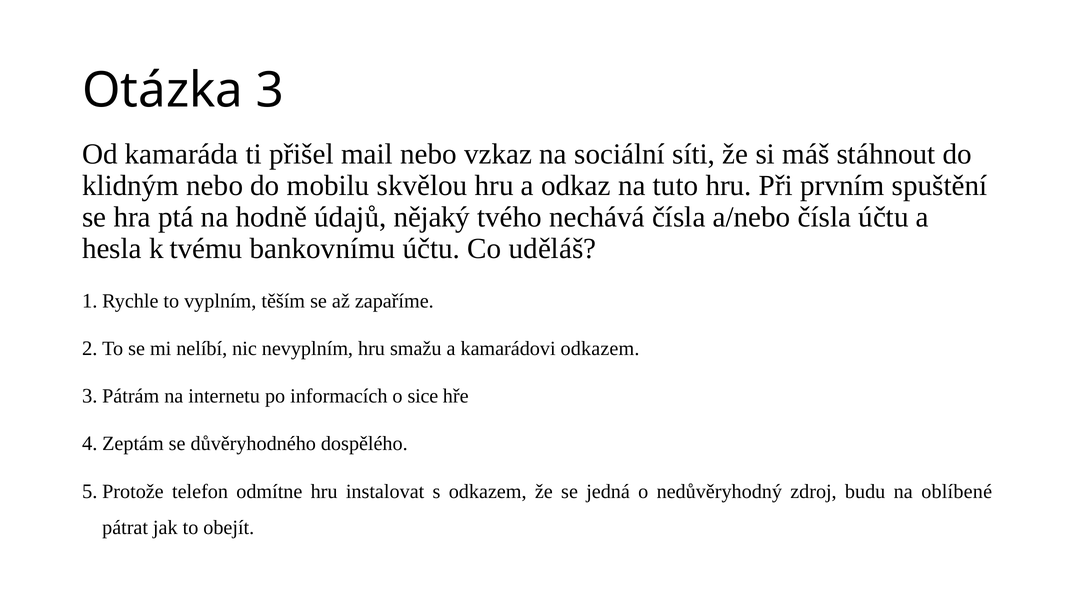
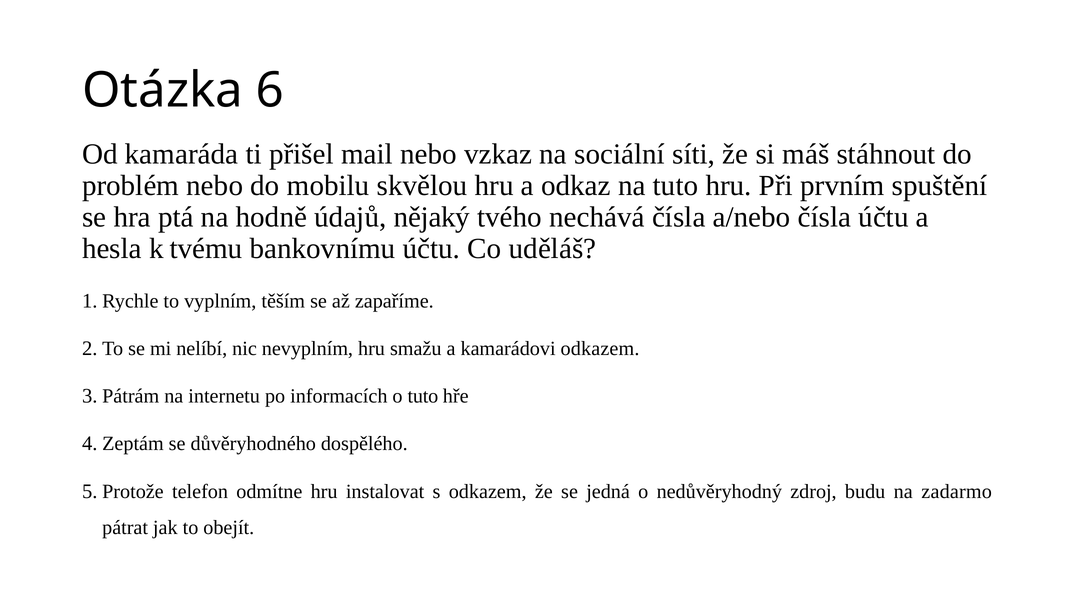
3: 3 -> 6
klidným: klidným -> problém
o sice: sice -> tuto
oblíbené: oblíbené -> zadarmo
